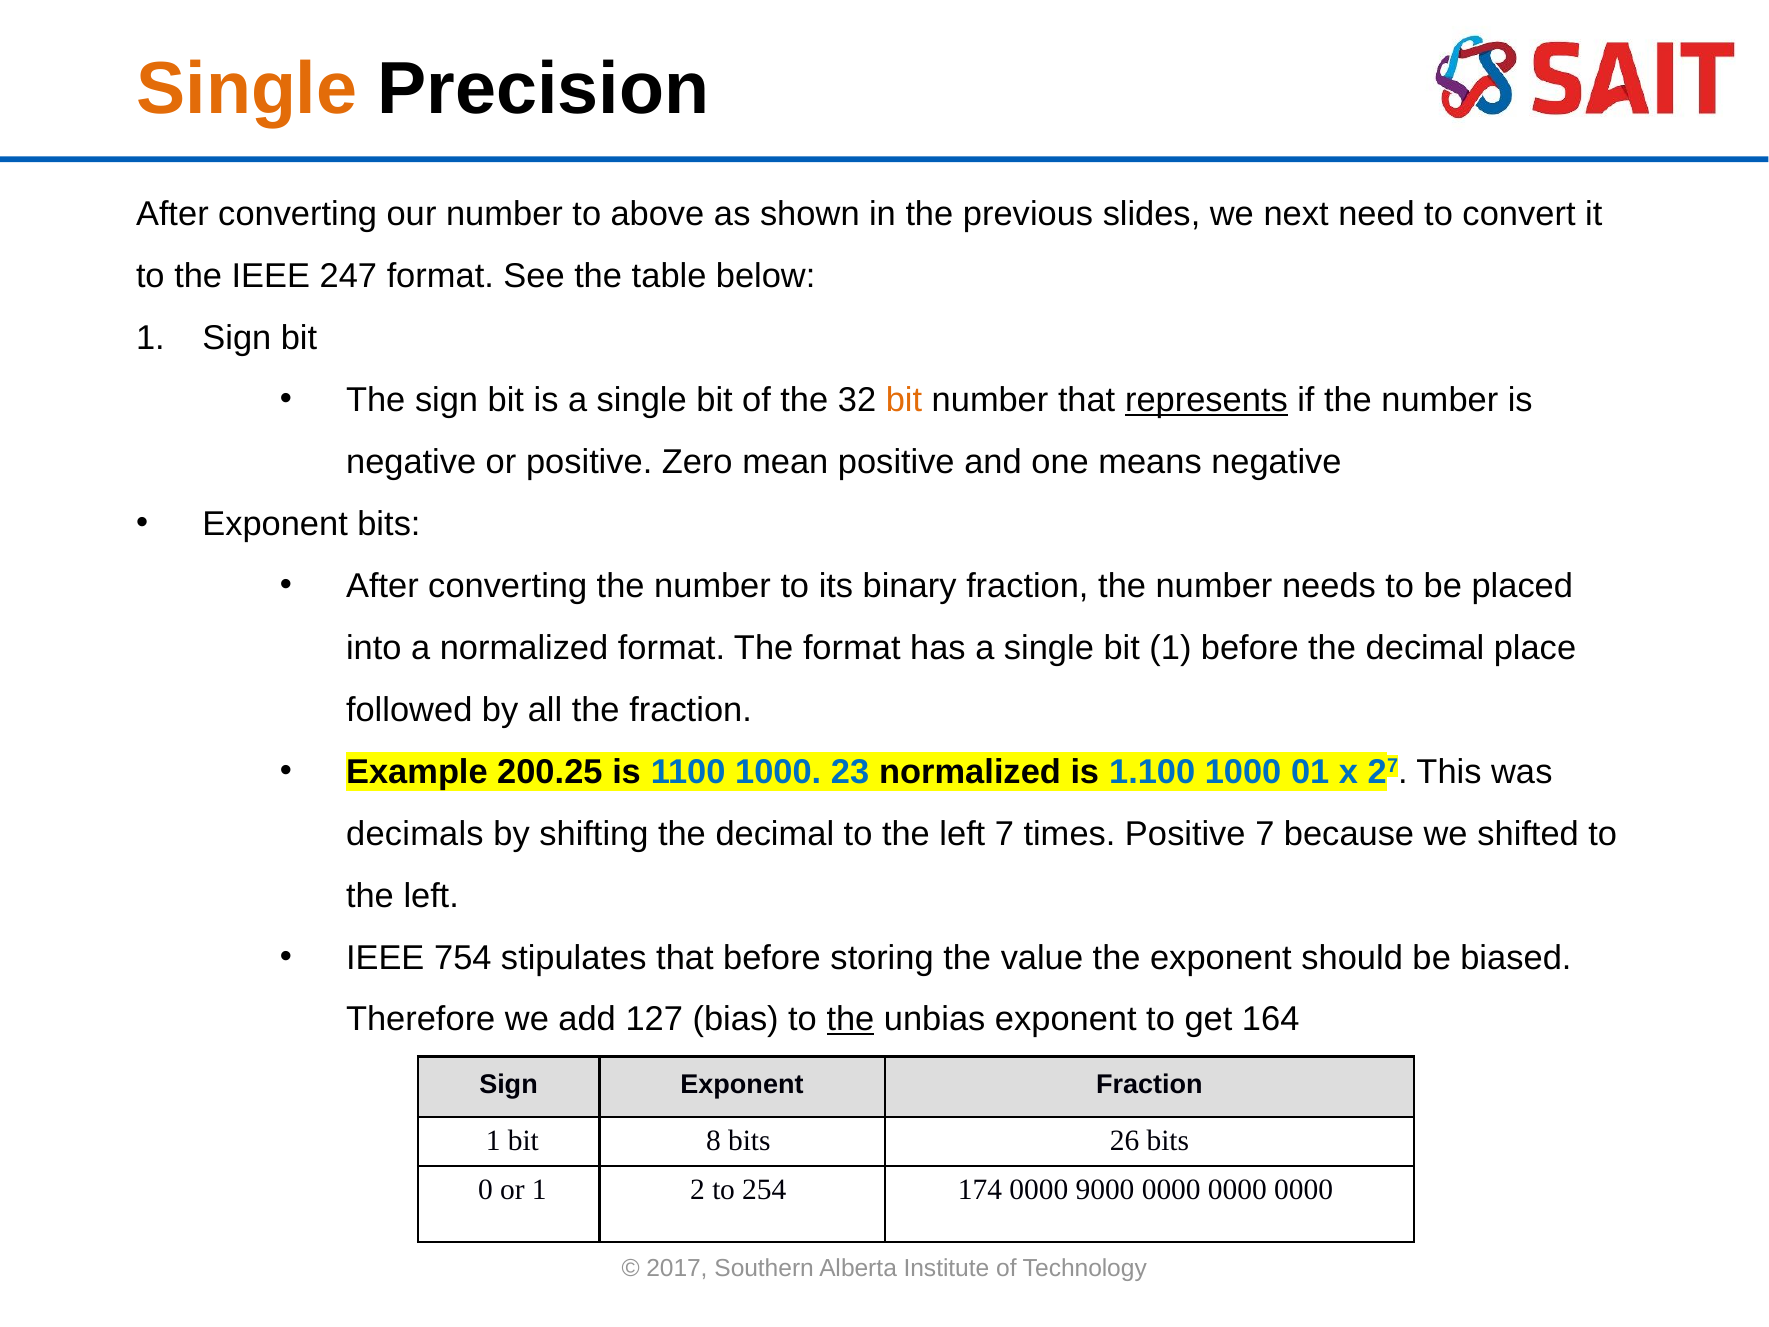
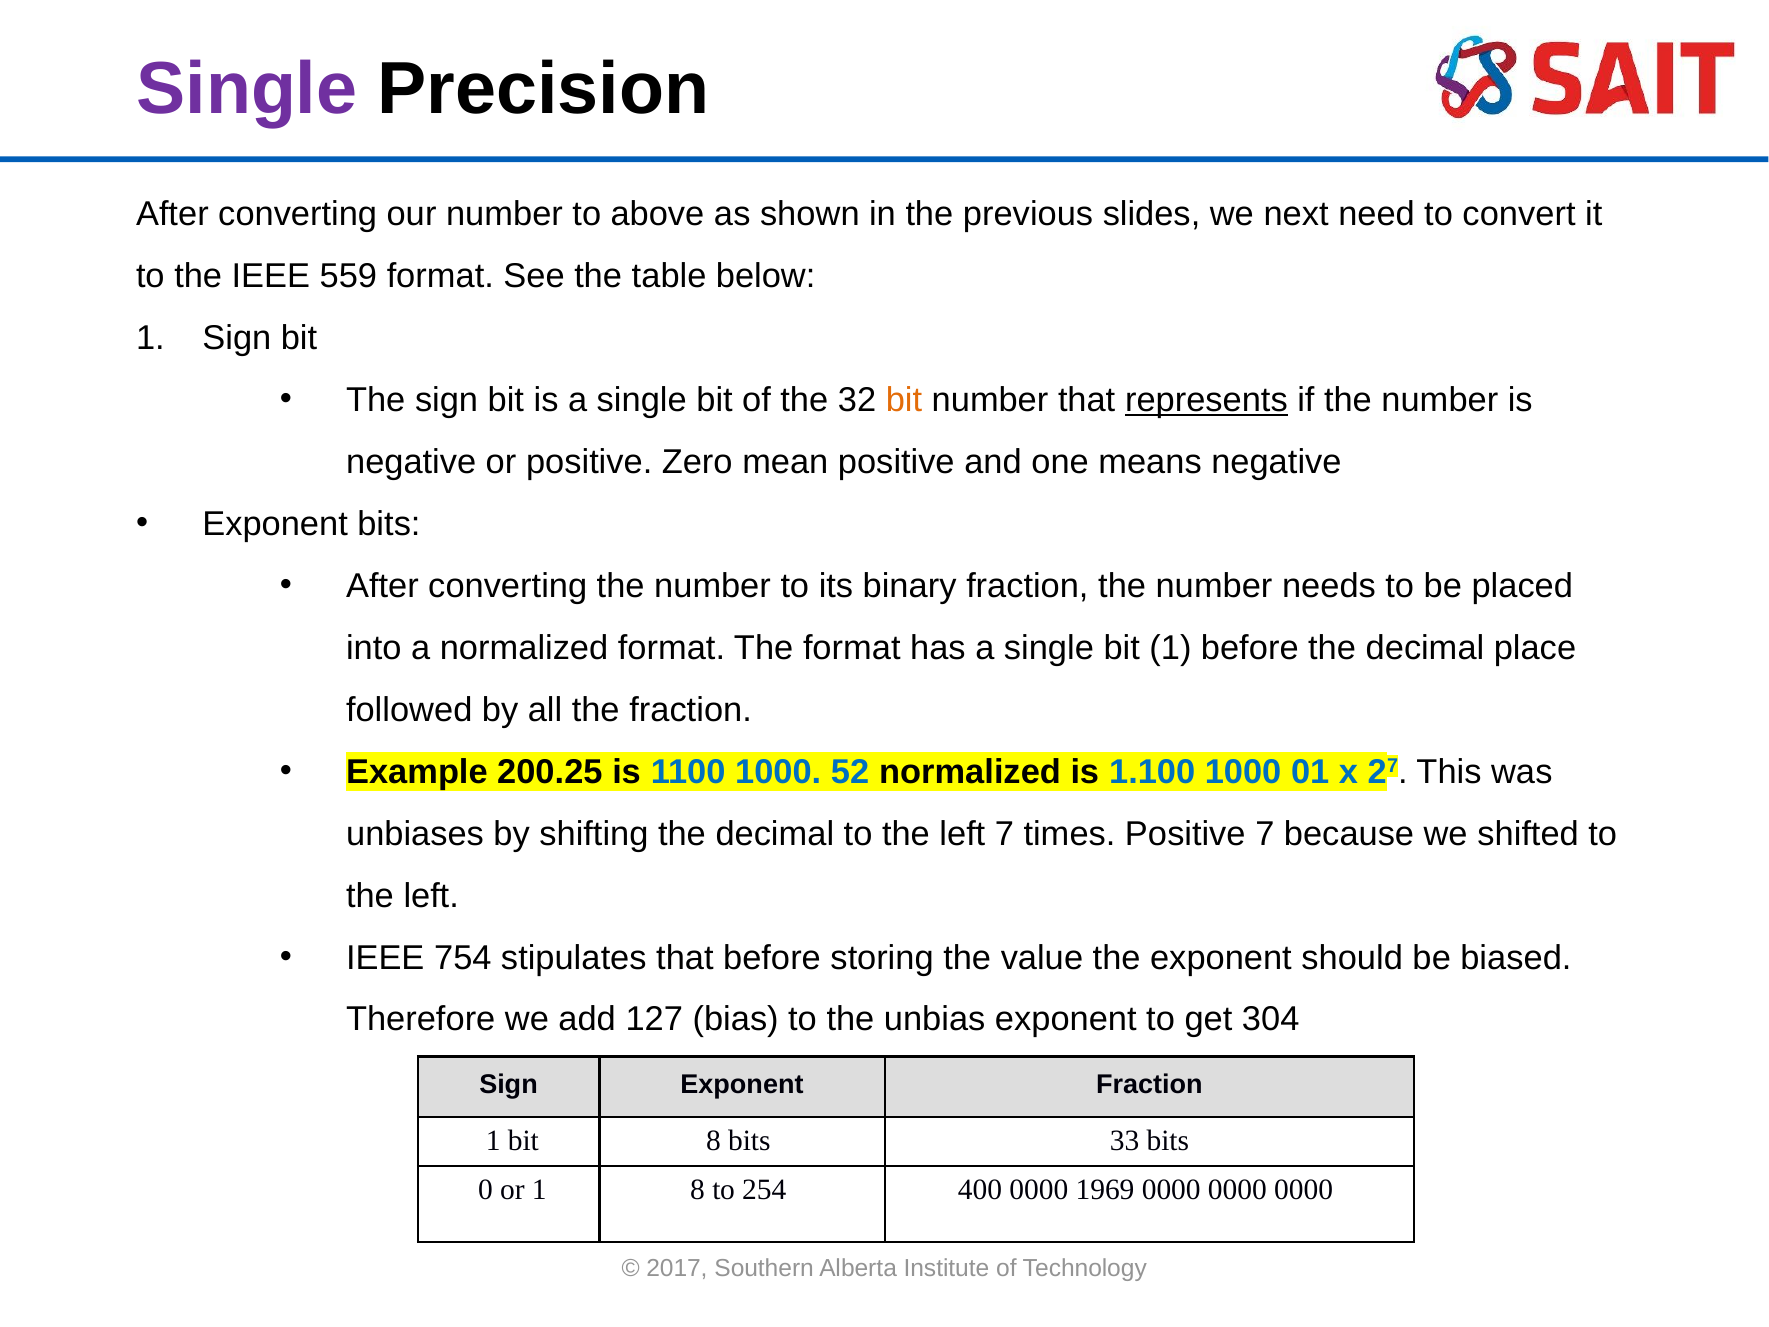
Single at (247, 89) colour: orange -> purple
247: 247 -> 559
23: 23 -> 52
decimals: decimals -> unbiases
the at (850, 1019) underline: present -> none
164: 164 -> 304
26: 26 -> 33
1 2: 2 -> 8
174: 174 -> 400
9000: 9000 -> 1969
